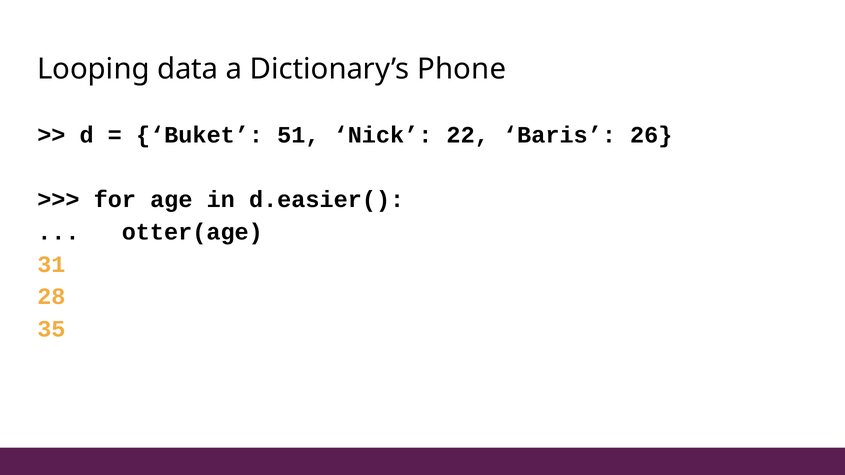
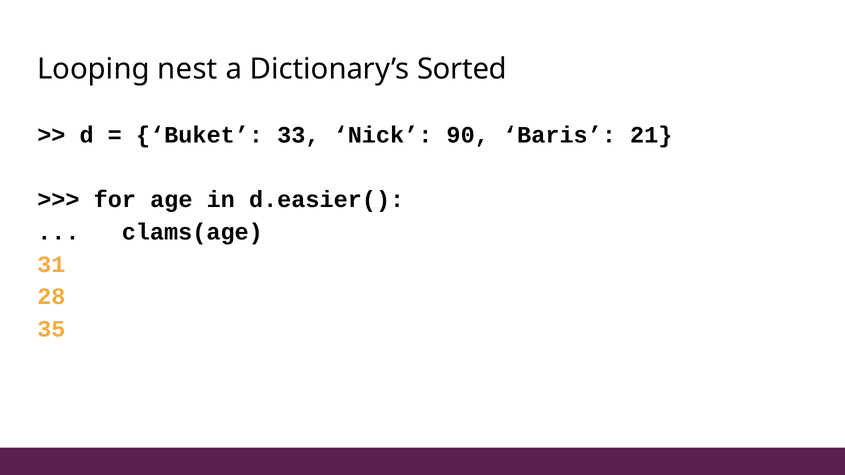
data: data -> nest
Phone: Phone -> Sorted
51: 51 -> 33
22: 22 -> 90
26: 26 -> 21
otter(age: otter(age -> clams(age
